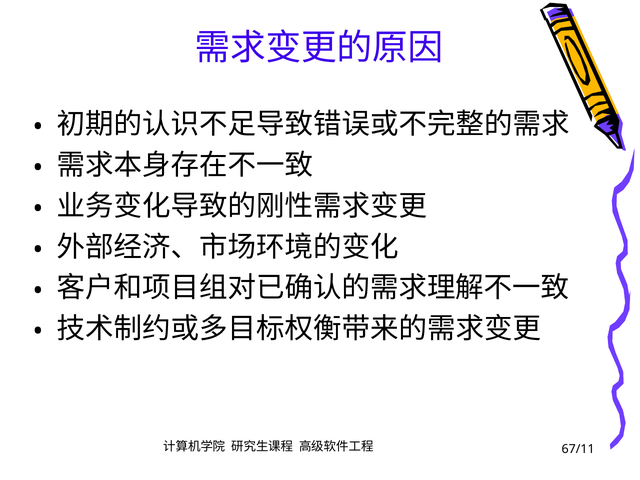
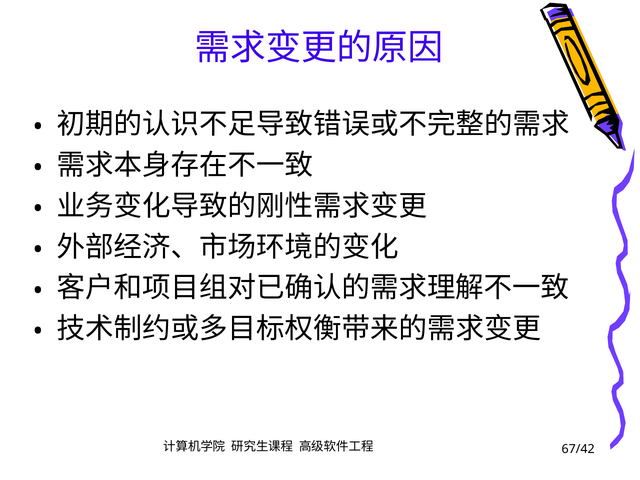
67/11: 67/11 -> 67/42
